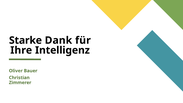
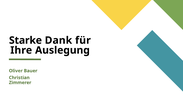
Intelligenz: Intelligenz -> Auslegung
